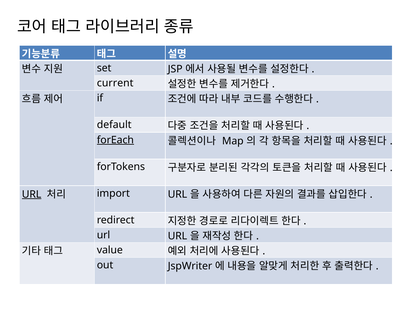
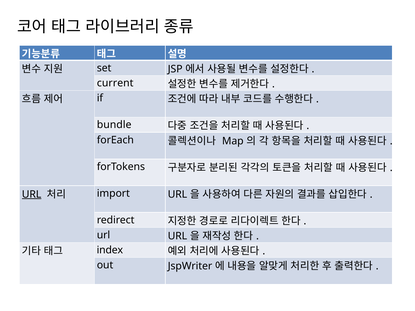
default: default -> bundle
forEach underline: present -> none
value: value -> index
